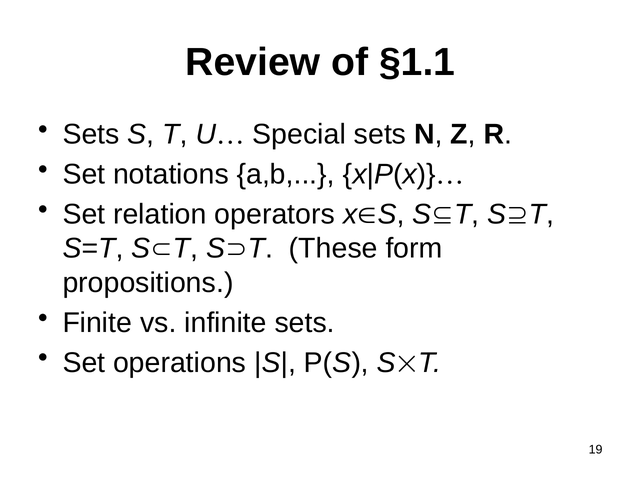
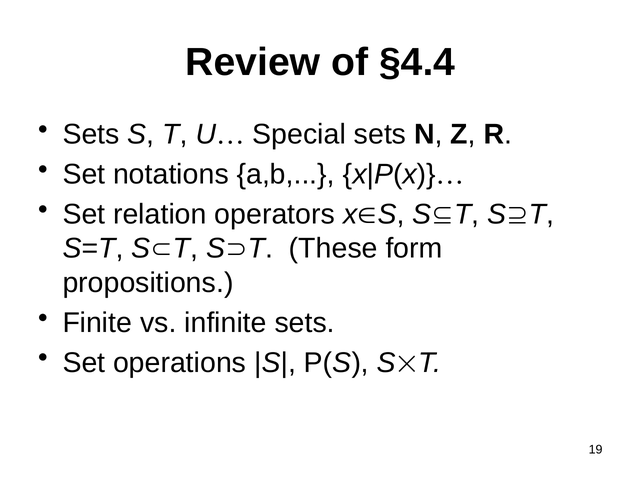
§1.1: §1.1 -> §4.4
